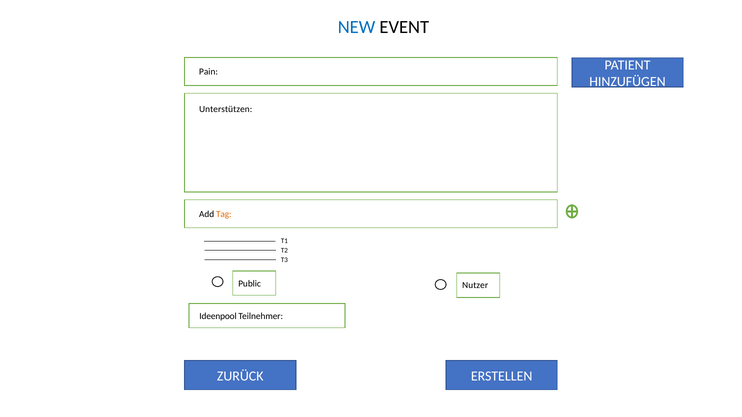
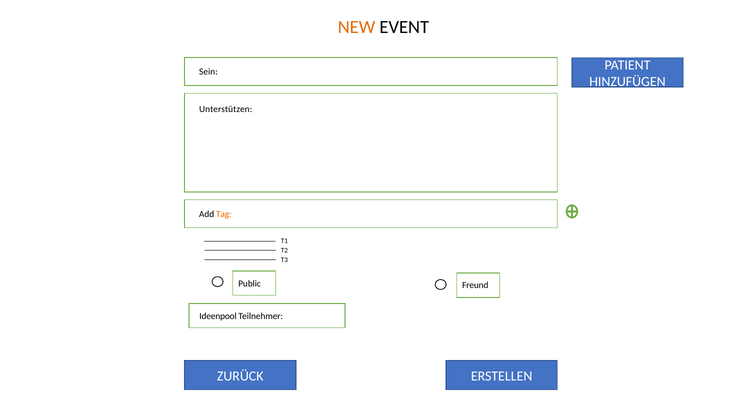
NEW colour: blue -> orange
Pain: Pain -> Sein
Nutzer: Nutzer -> Freund
